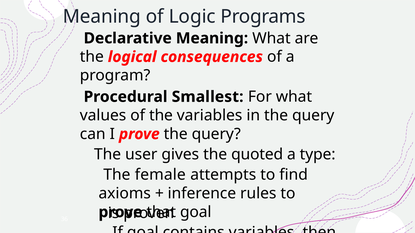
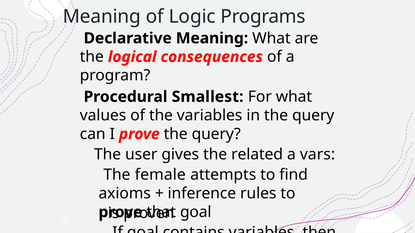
quoted: quoted -> related
type: type -> vars
